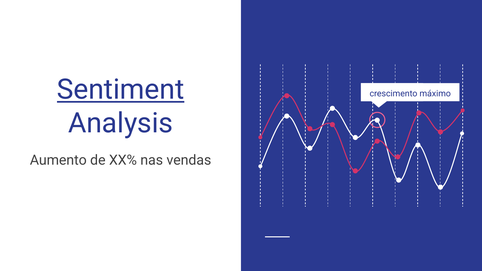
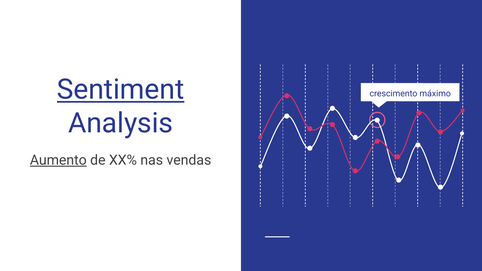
Aumento underline: none -> present
